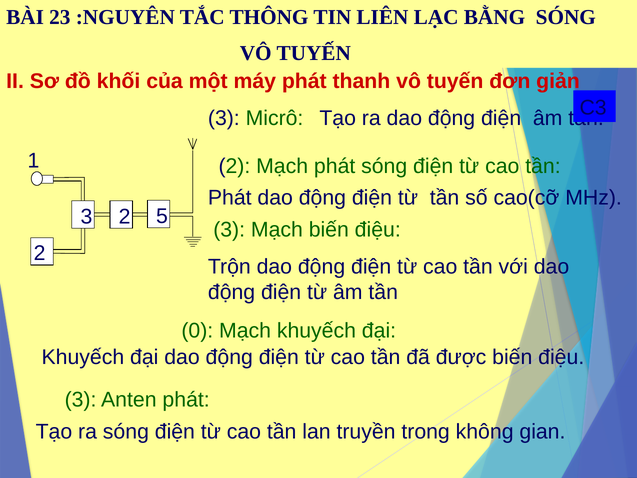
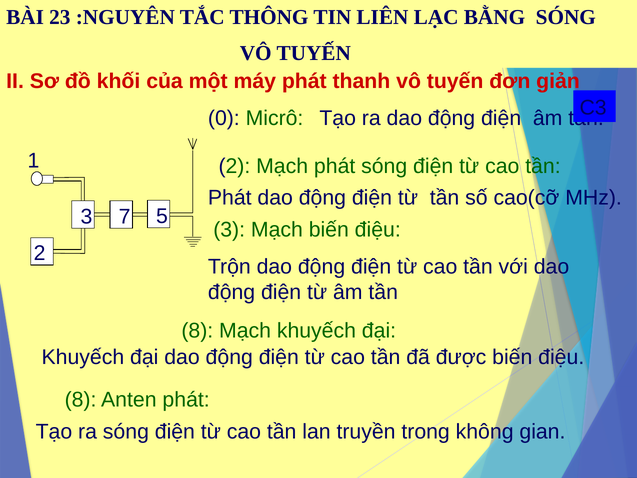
3 at (224, 118): 3 -> 0
3 2: 2 -> 7
0 at (197, 331): 0 -> 8
3 at (81, 400): 3 -> 8
